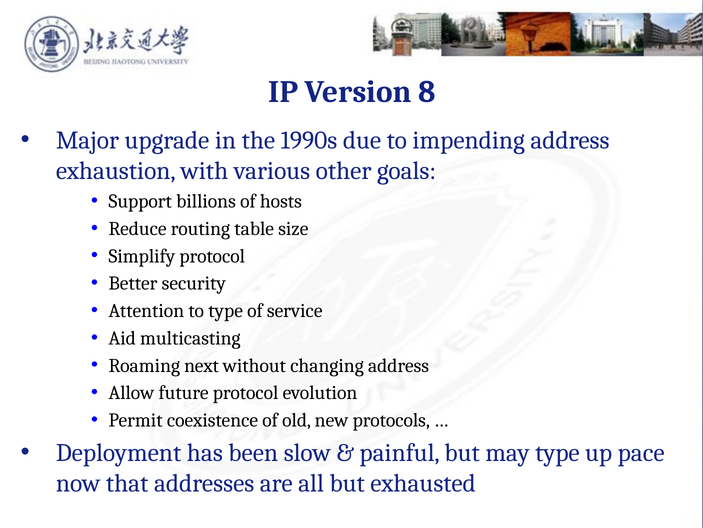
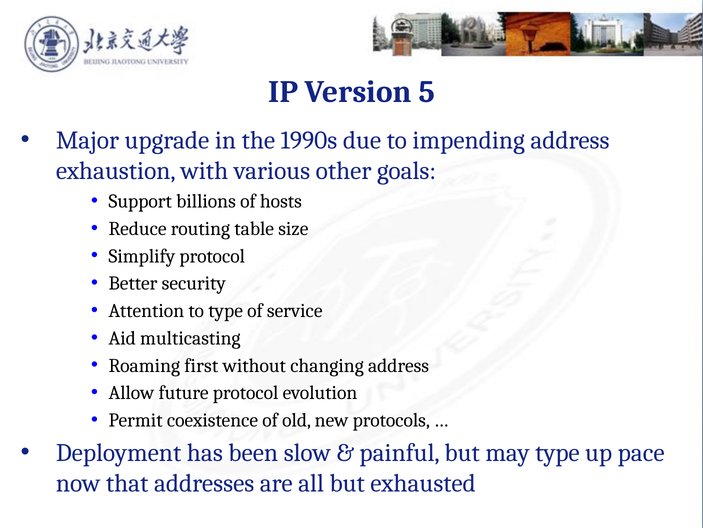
8: 8 -> 5
next: next -> first
